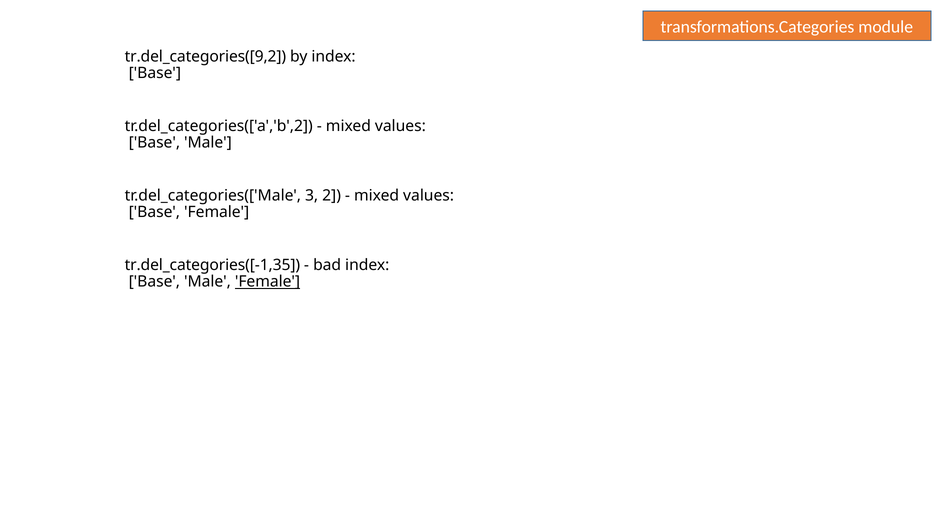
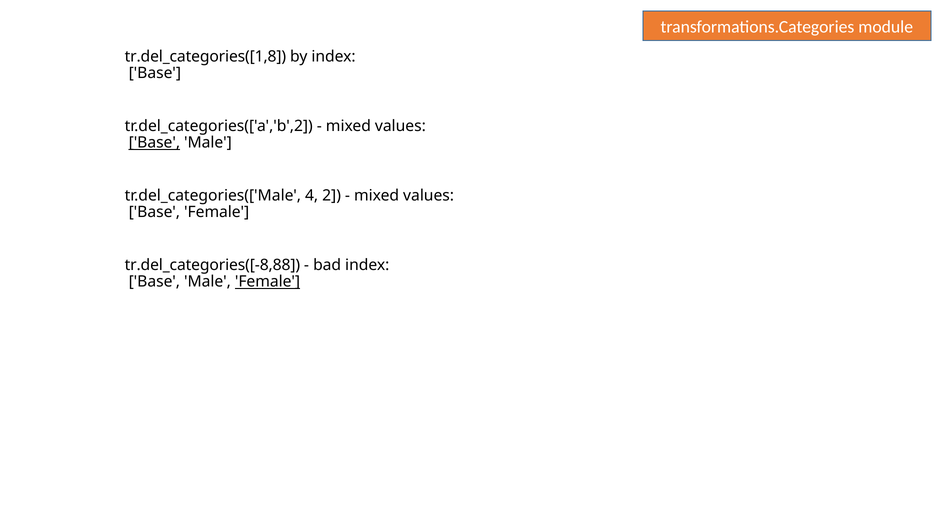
tr.del_categories([9,2: tr.del_categories([9,2 -> tr.del_categories([1,8
Base at (154, 143) underline: none -> present
3: 3 -> 4
tr.del_categories([-1,35: tr.del_categories([-1,35 -> tr.del_categories([-8,88
